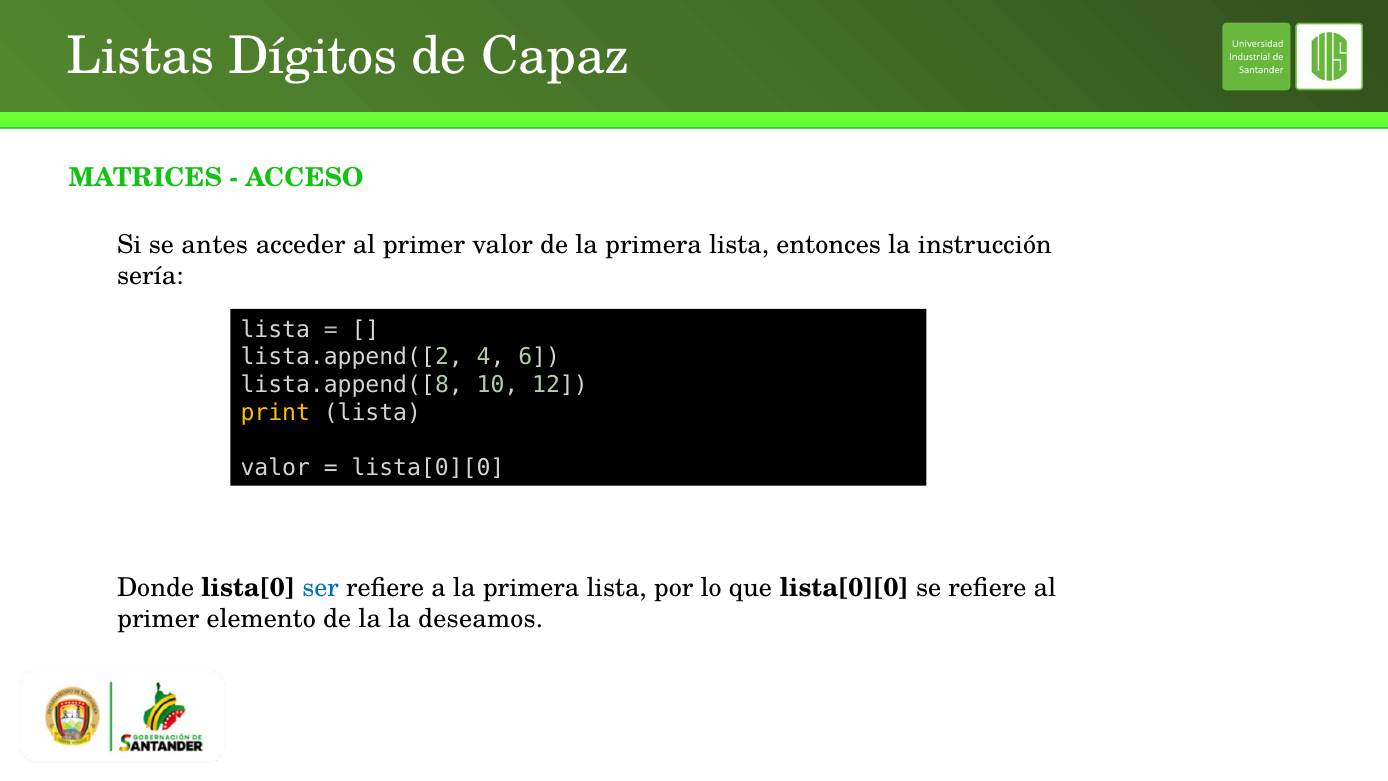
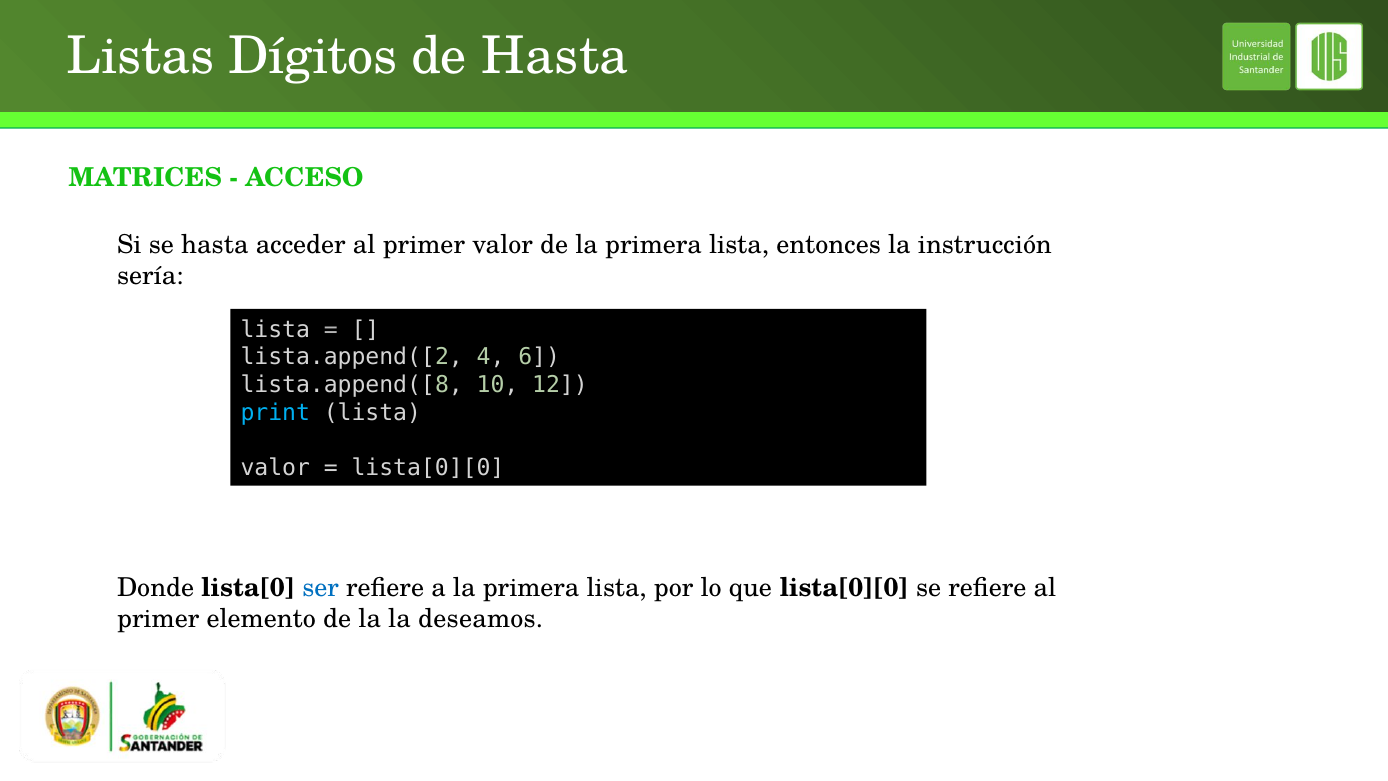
de Capaz: Capaz -> Hasta
se antes: antes -> hasta
print colour: yellow -> light blue
